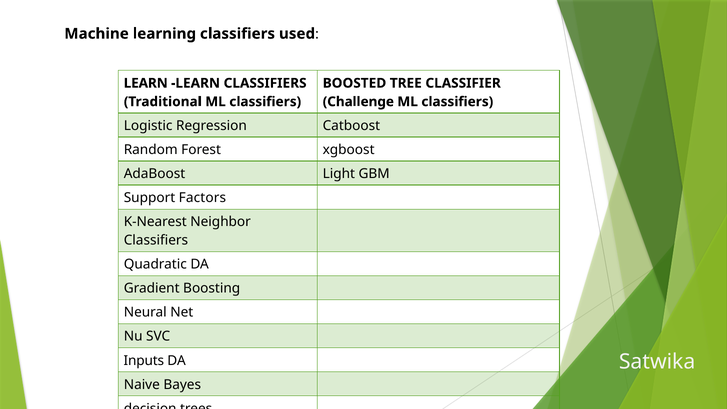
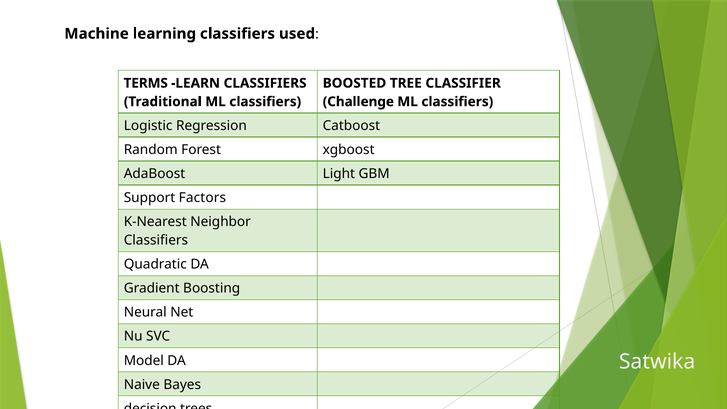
LEARN at (146, 83): LEARN -> TERMS
Inputs: Inputs -> Model
